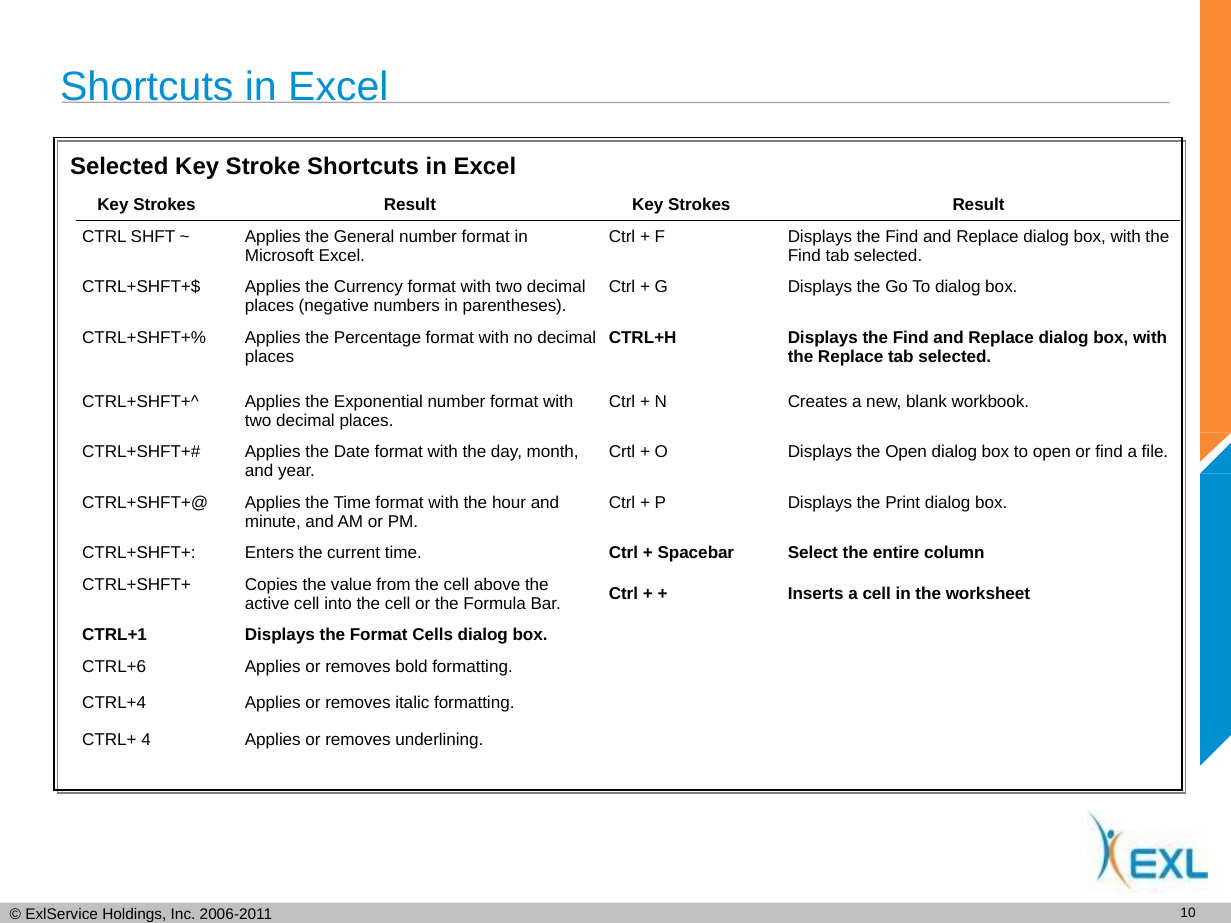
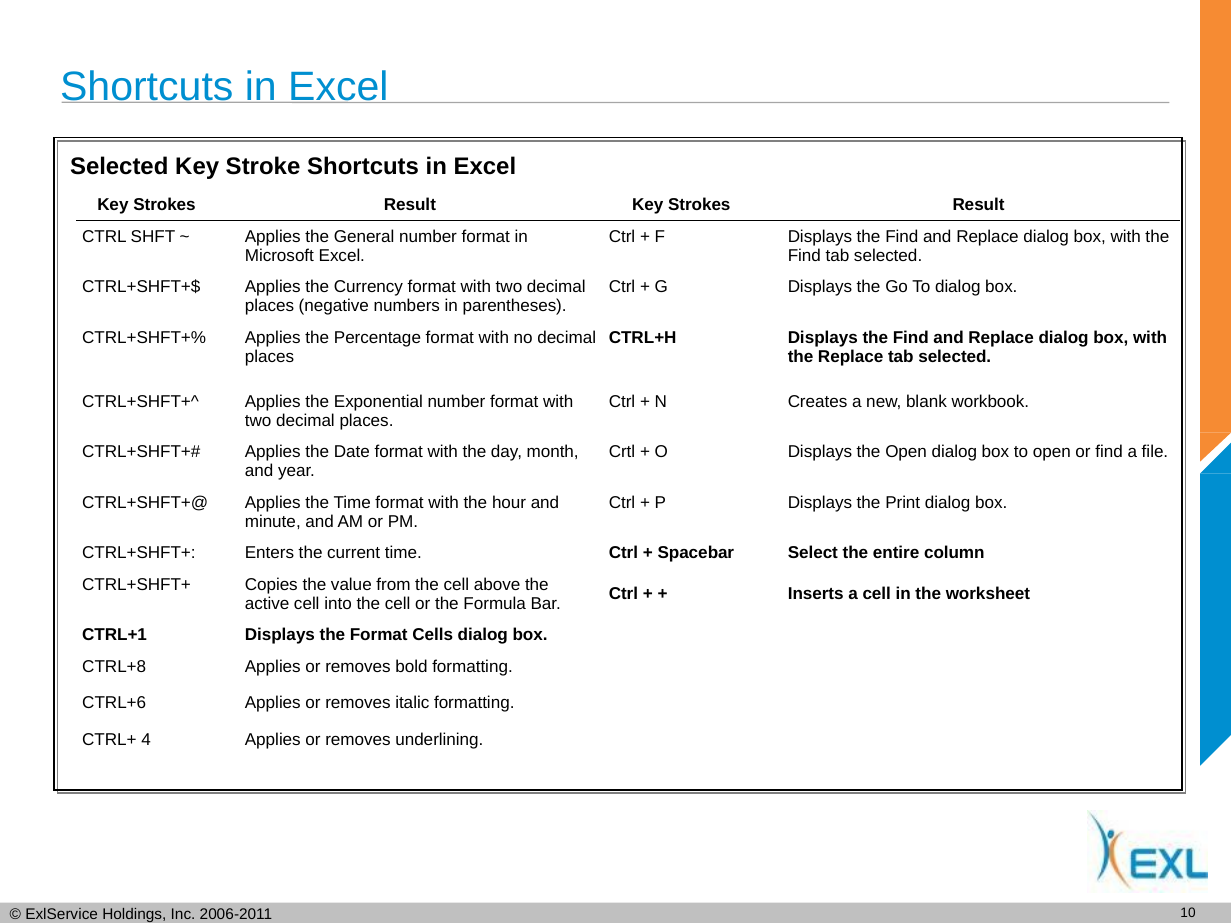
CTRL+6: CTRL+6 -> CTRL+8
CTRL+4: CTRL+4 -> CTRL+6
